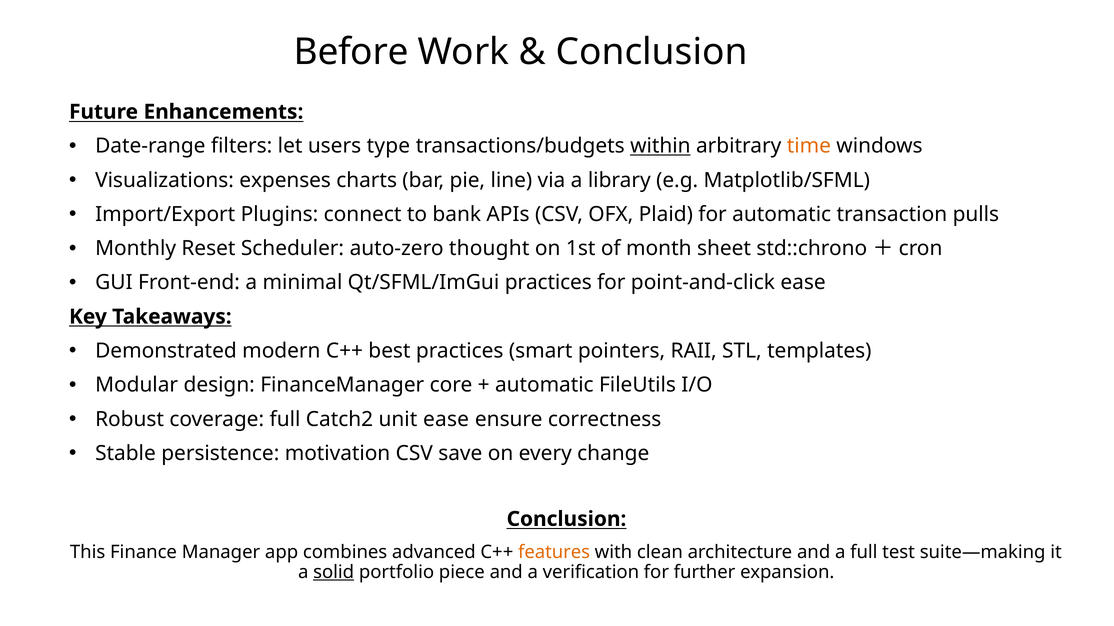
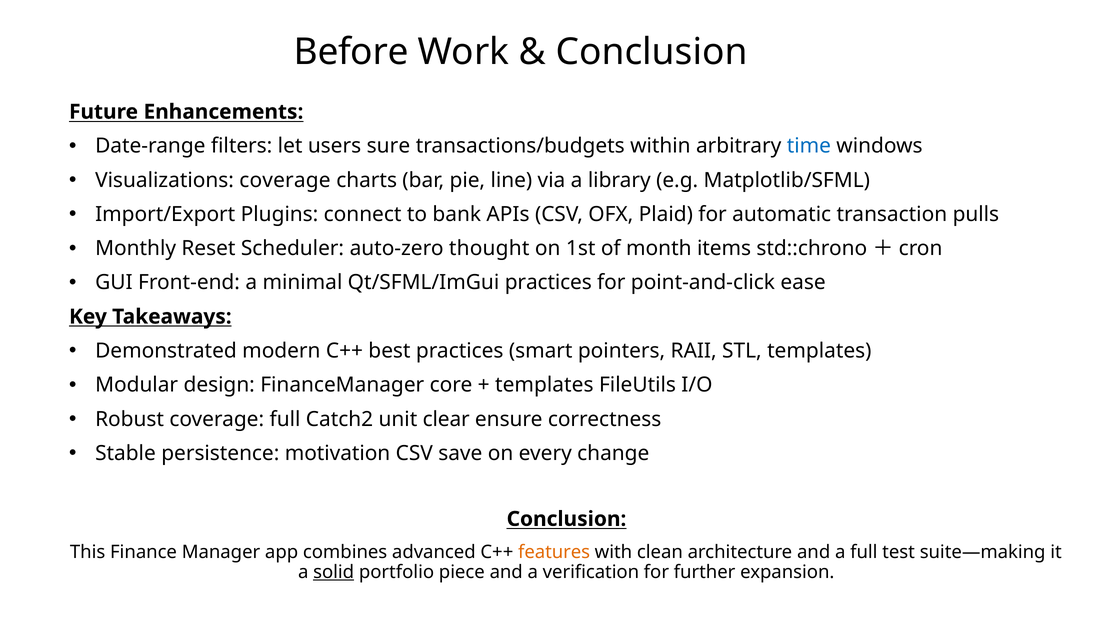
type: type -> sure
within underline: present -> none
time colour: orange -> blue
Visualizations expenses: expenses -> coverage
sheet: sheet -> items
automatic at (544, 385): automatic -> templates
unit ease: ease -> clear
